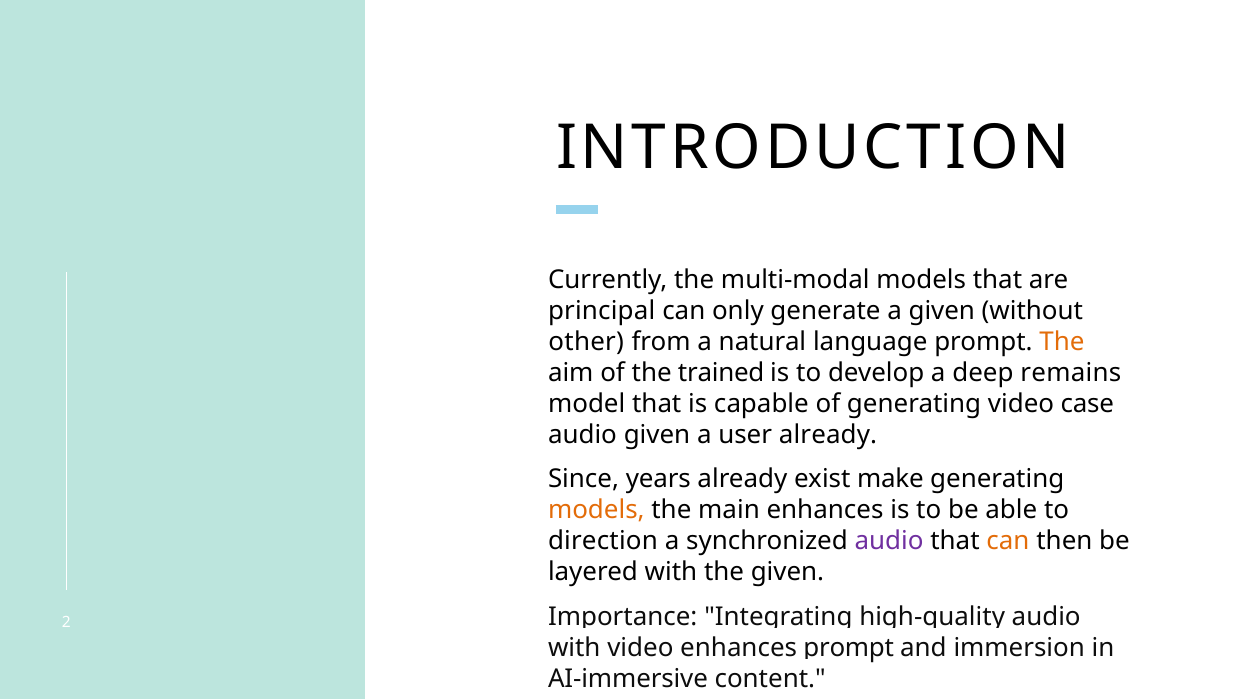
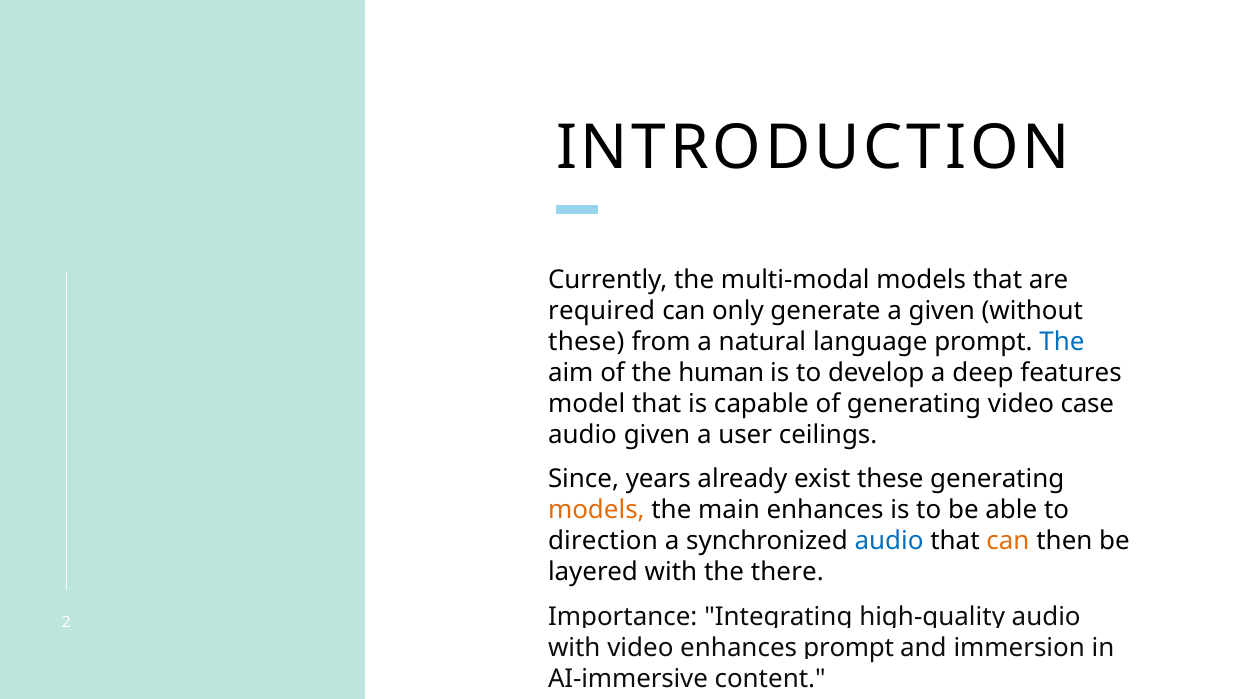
principal: principal -> required
other at (586, 342): other -> these
The at (1062, 342) colour: orange -> blue
trained: trained -> human
remains: remains -> features
user already: already -> ceilings
exist make: make -> these
audio at (889, 542) colour: purple -> blue
the given: given -> there
